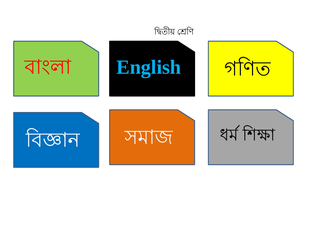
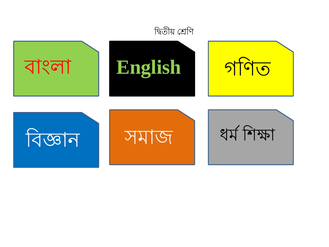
English colour: light blue -> light green
